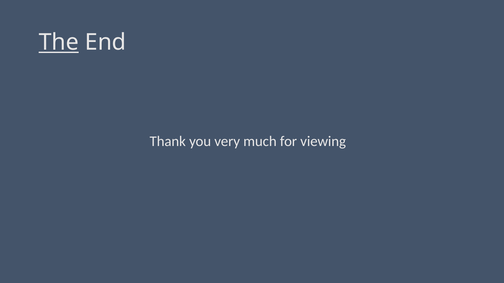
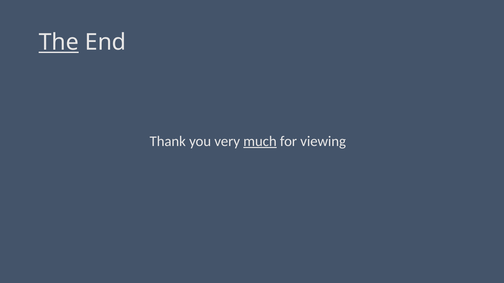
much underline: none -> present
